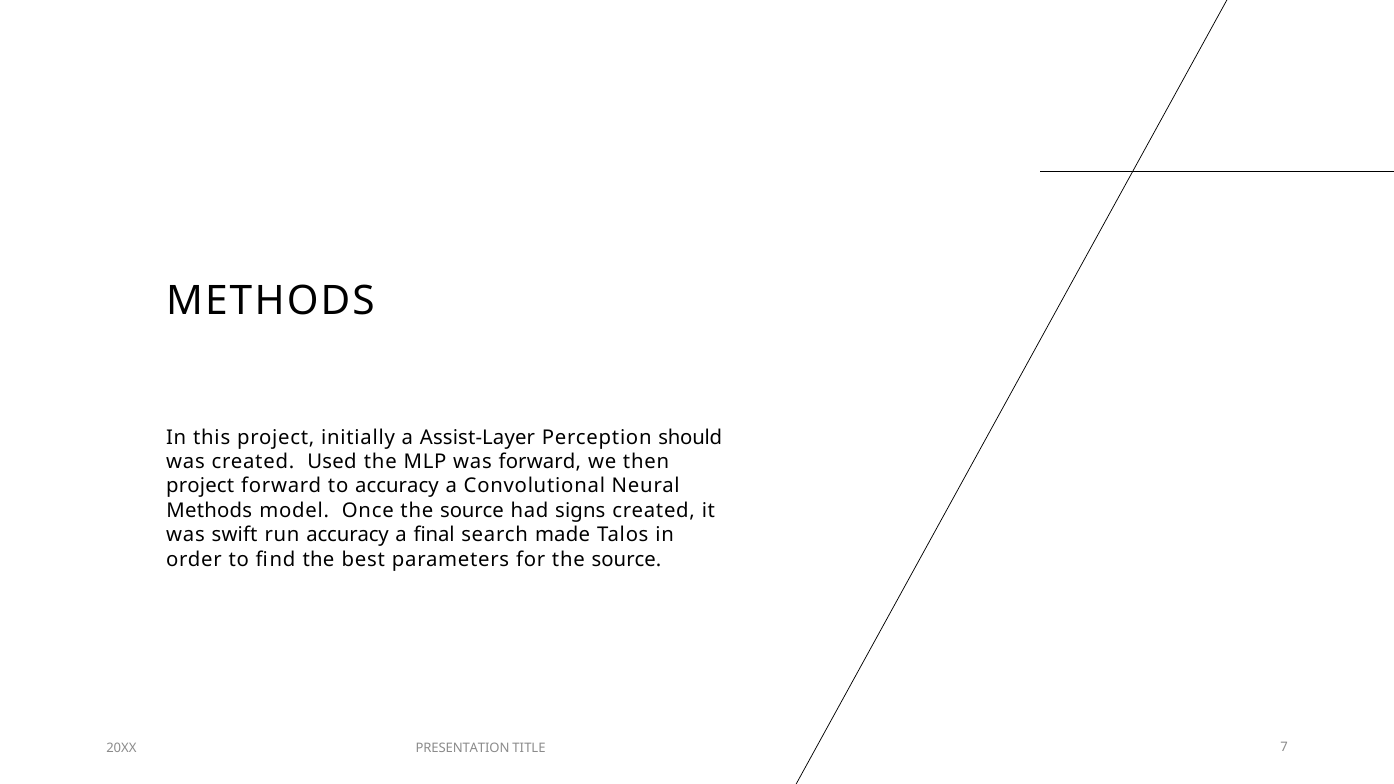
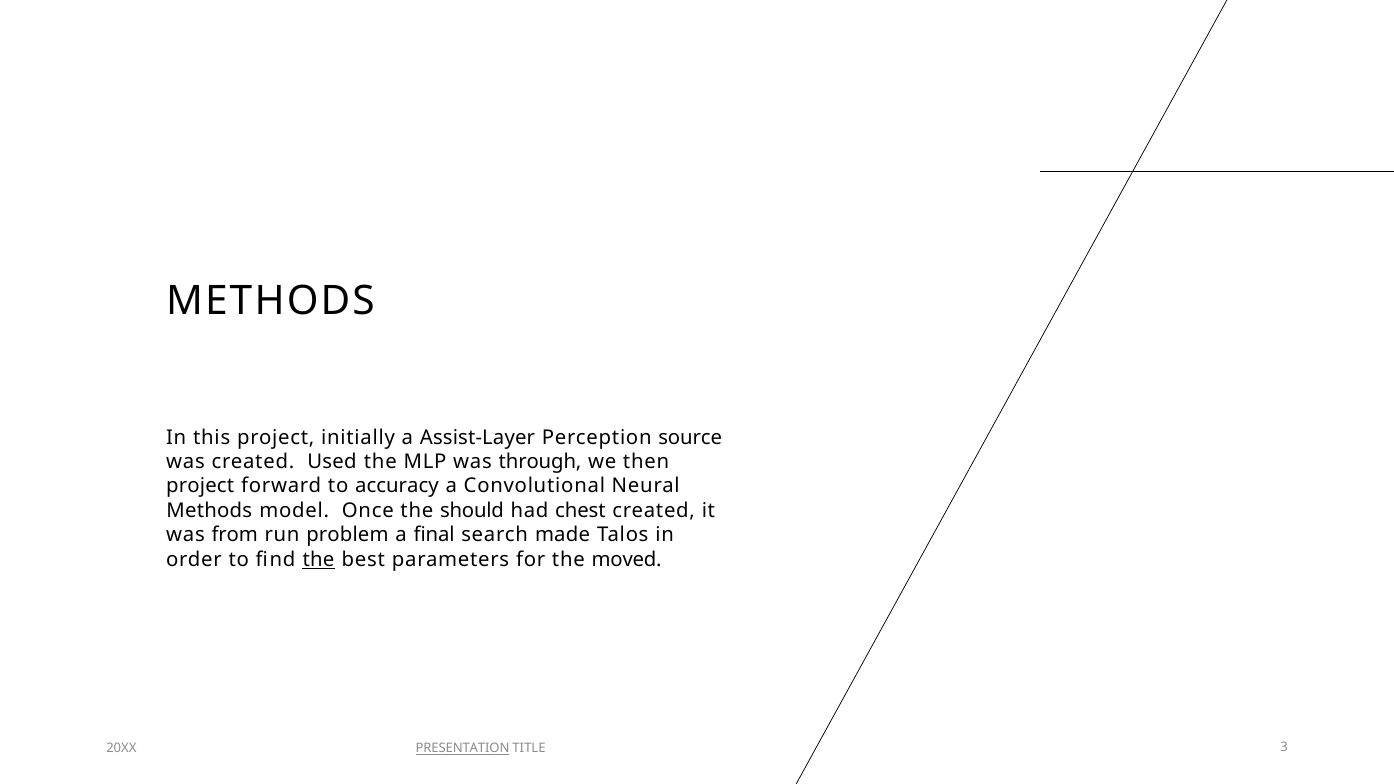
should: should -> source
was forward: forward -> through
Once the source: source -> should
signs: signs -> chest
swift: swift -> from
run accuracy: accuracy -> problem
the at (318, 559) underline: none -> present
for the source: source -> moved
PRESENTATION underline: none -> present
7: 7 -> 3
